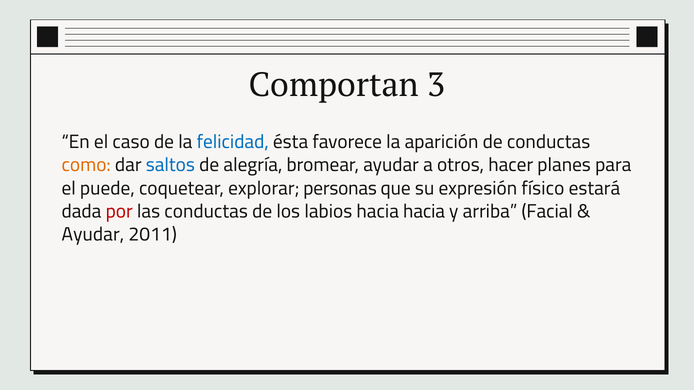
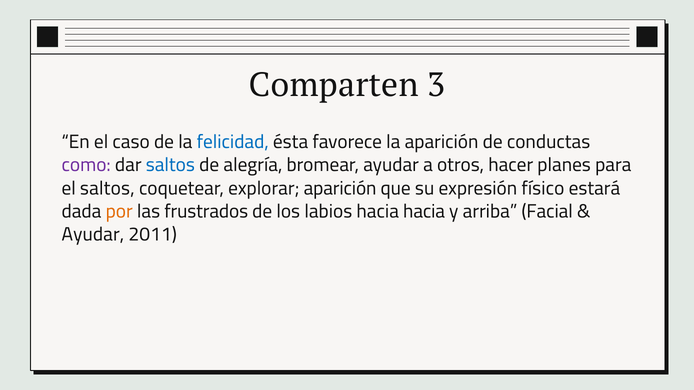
Comportan: Comportan -> Comparten
como colour: orange -> purple
el puede: puede -> saltos
explorar personas: personas -> aparición
por colour: red -> orange
las conductas: conductas -> frustrados
